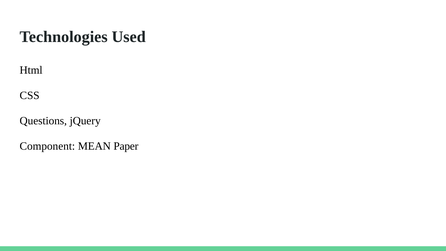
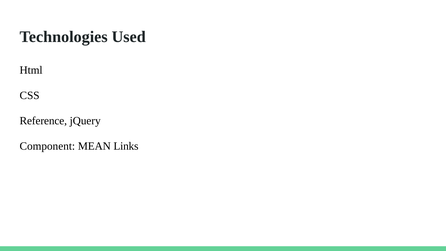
Questions: Questions -> Reference
Paper: Paper -> Links
